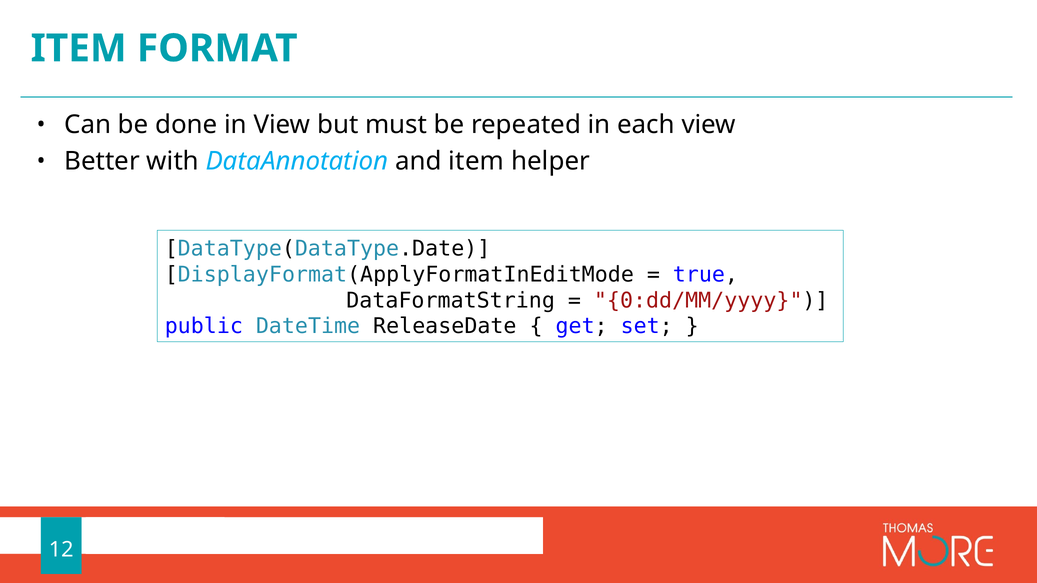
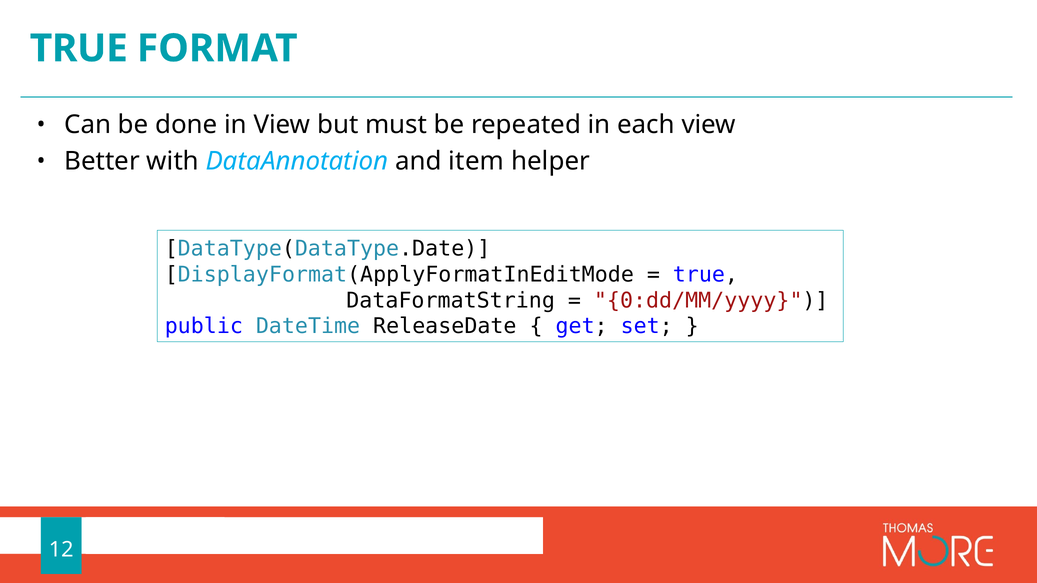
ITEM at (79, 48): ITEM -> TRUE
